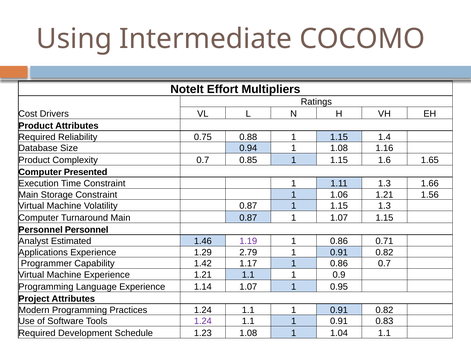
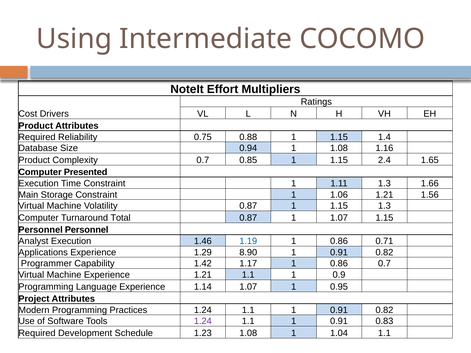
1.6: 1.6 -> 2.4
Turnaround Main: Main -> Total
Analyst Estimated: Estimated -> Execution
1.19 colour: purple -> blue
2.79: 2.79 -> 8.90
